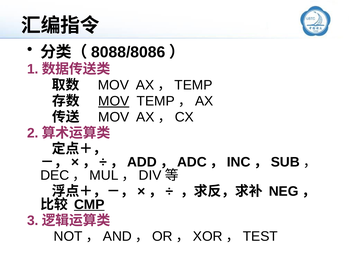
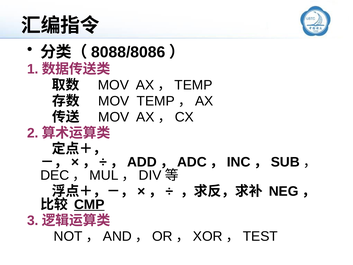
MOV at (114, 101) underline: present -> none
